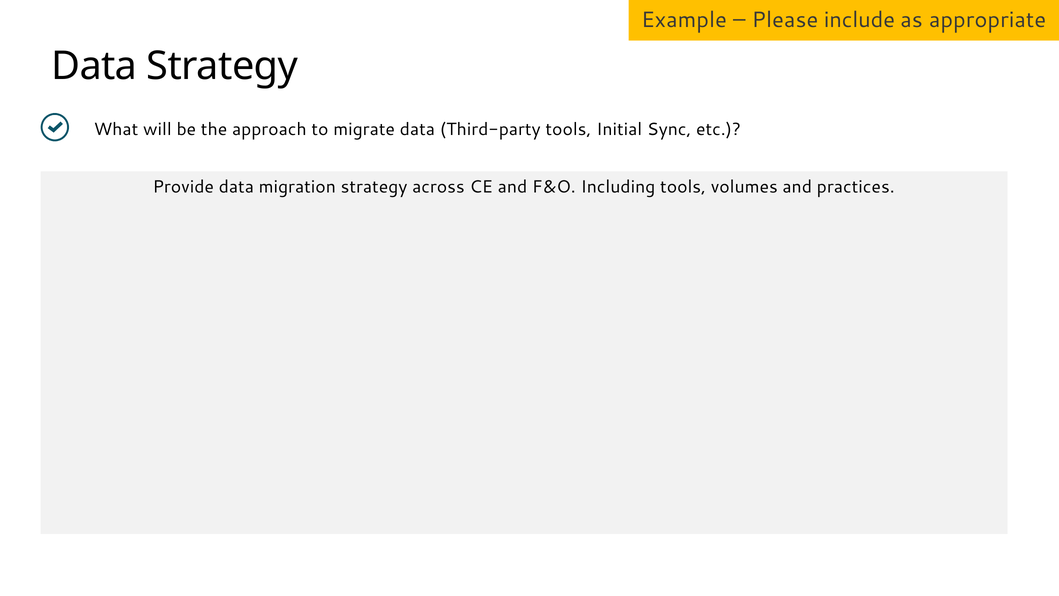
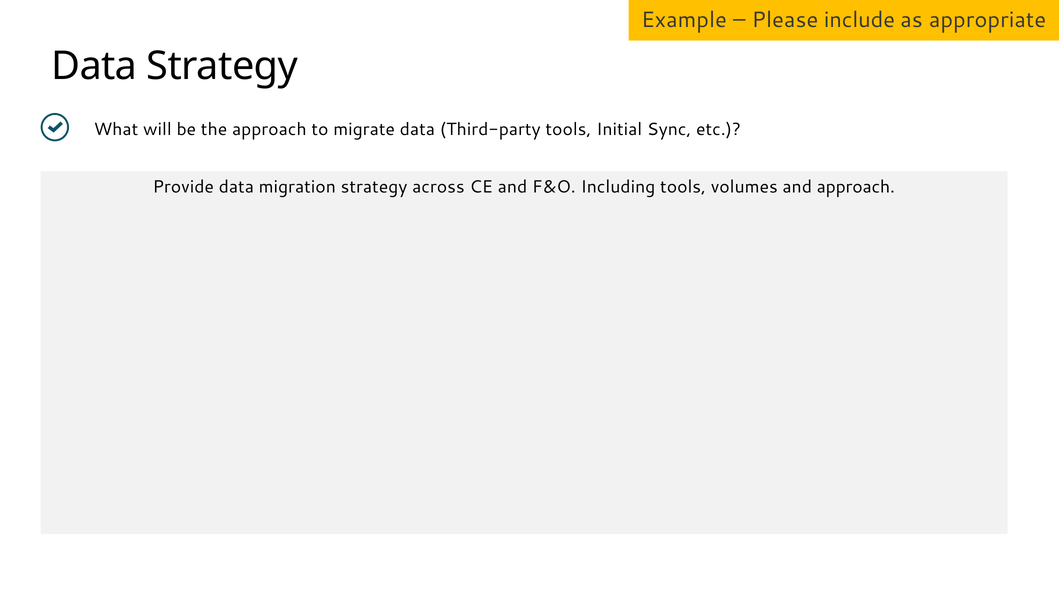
and practices: practices -> approach
